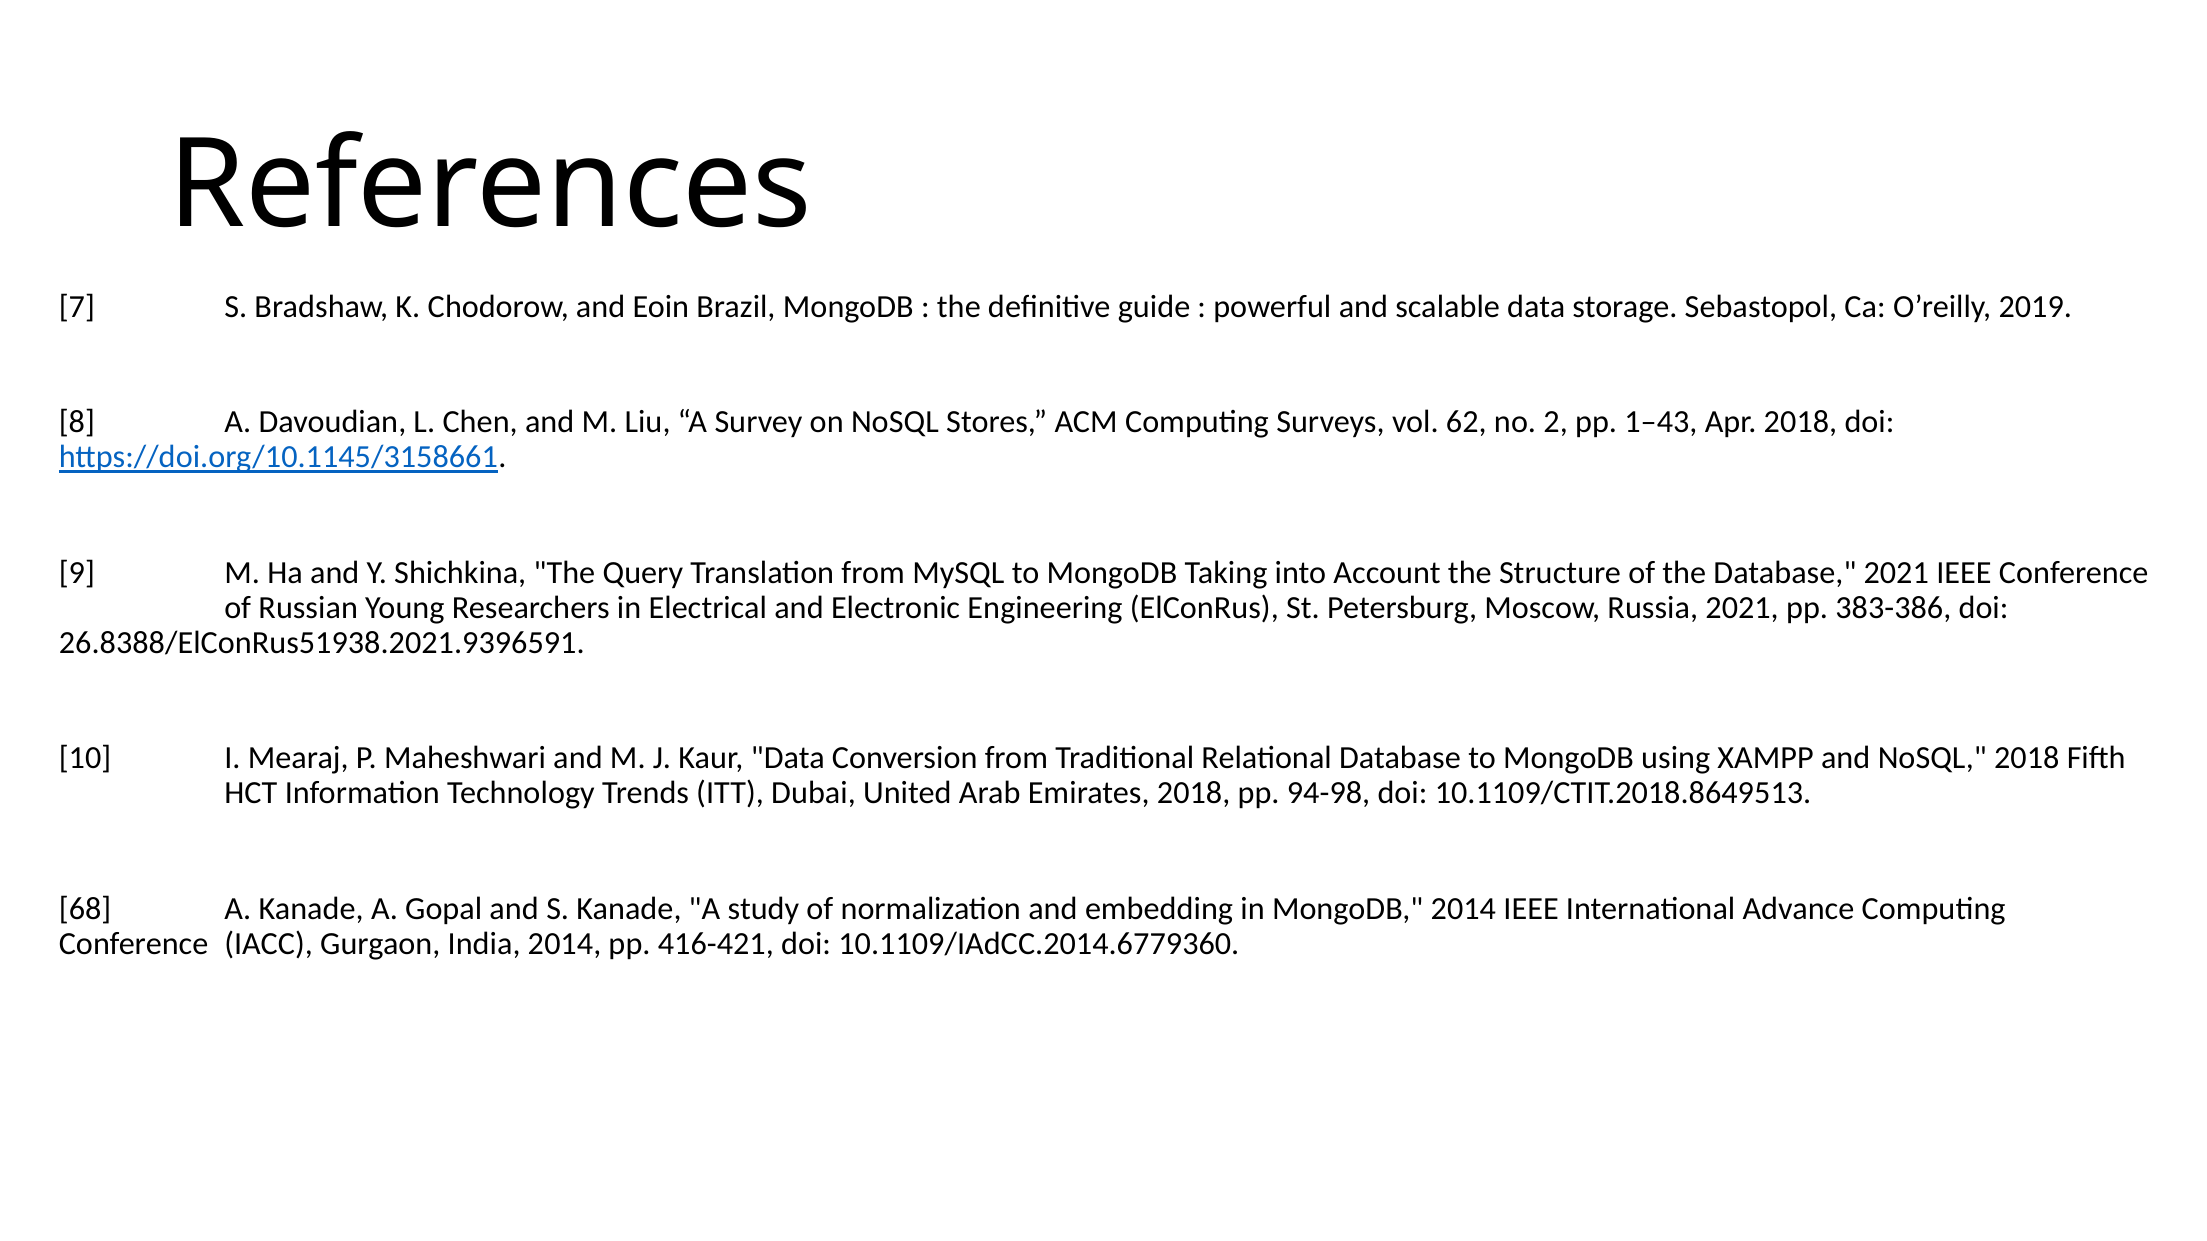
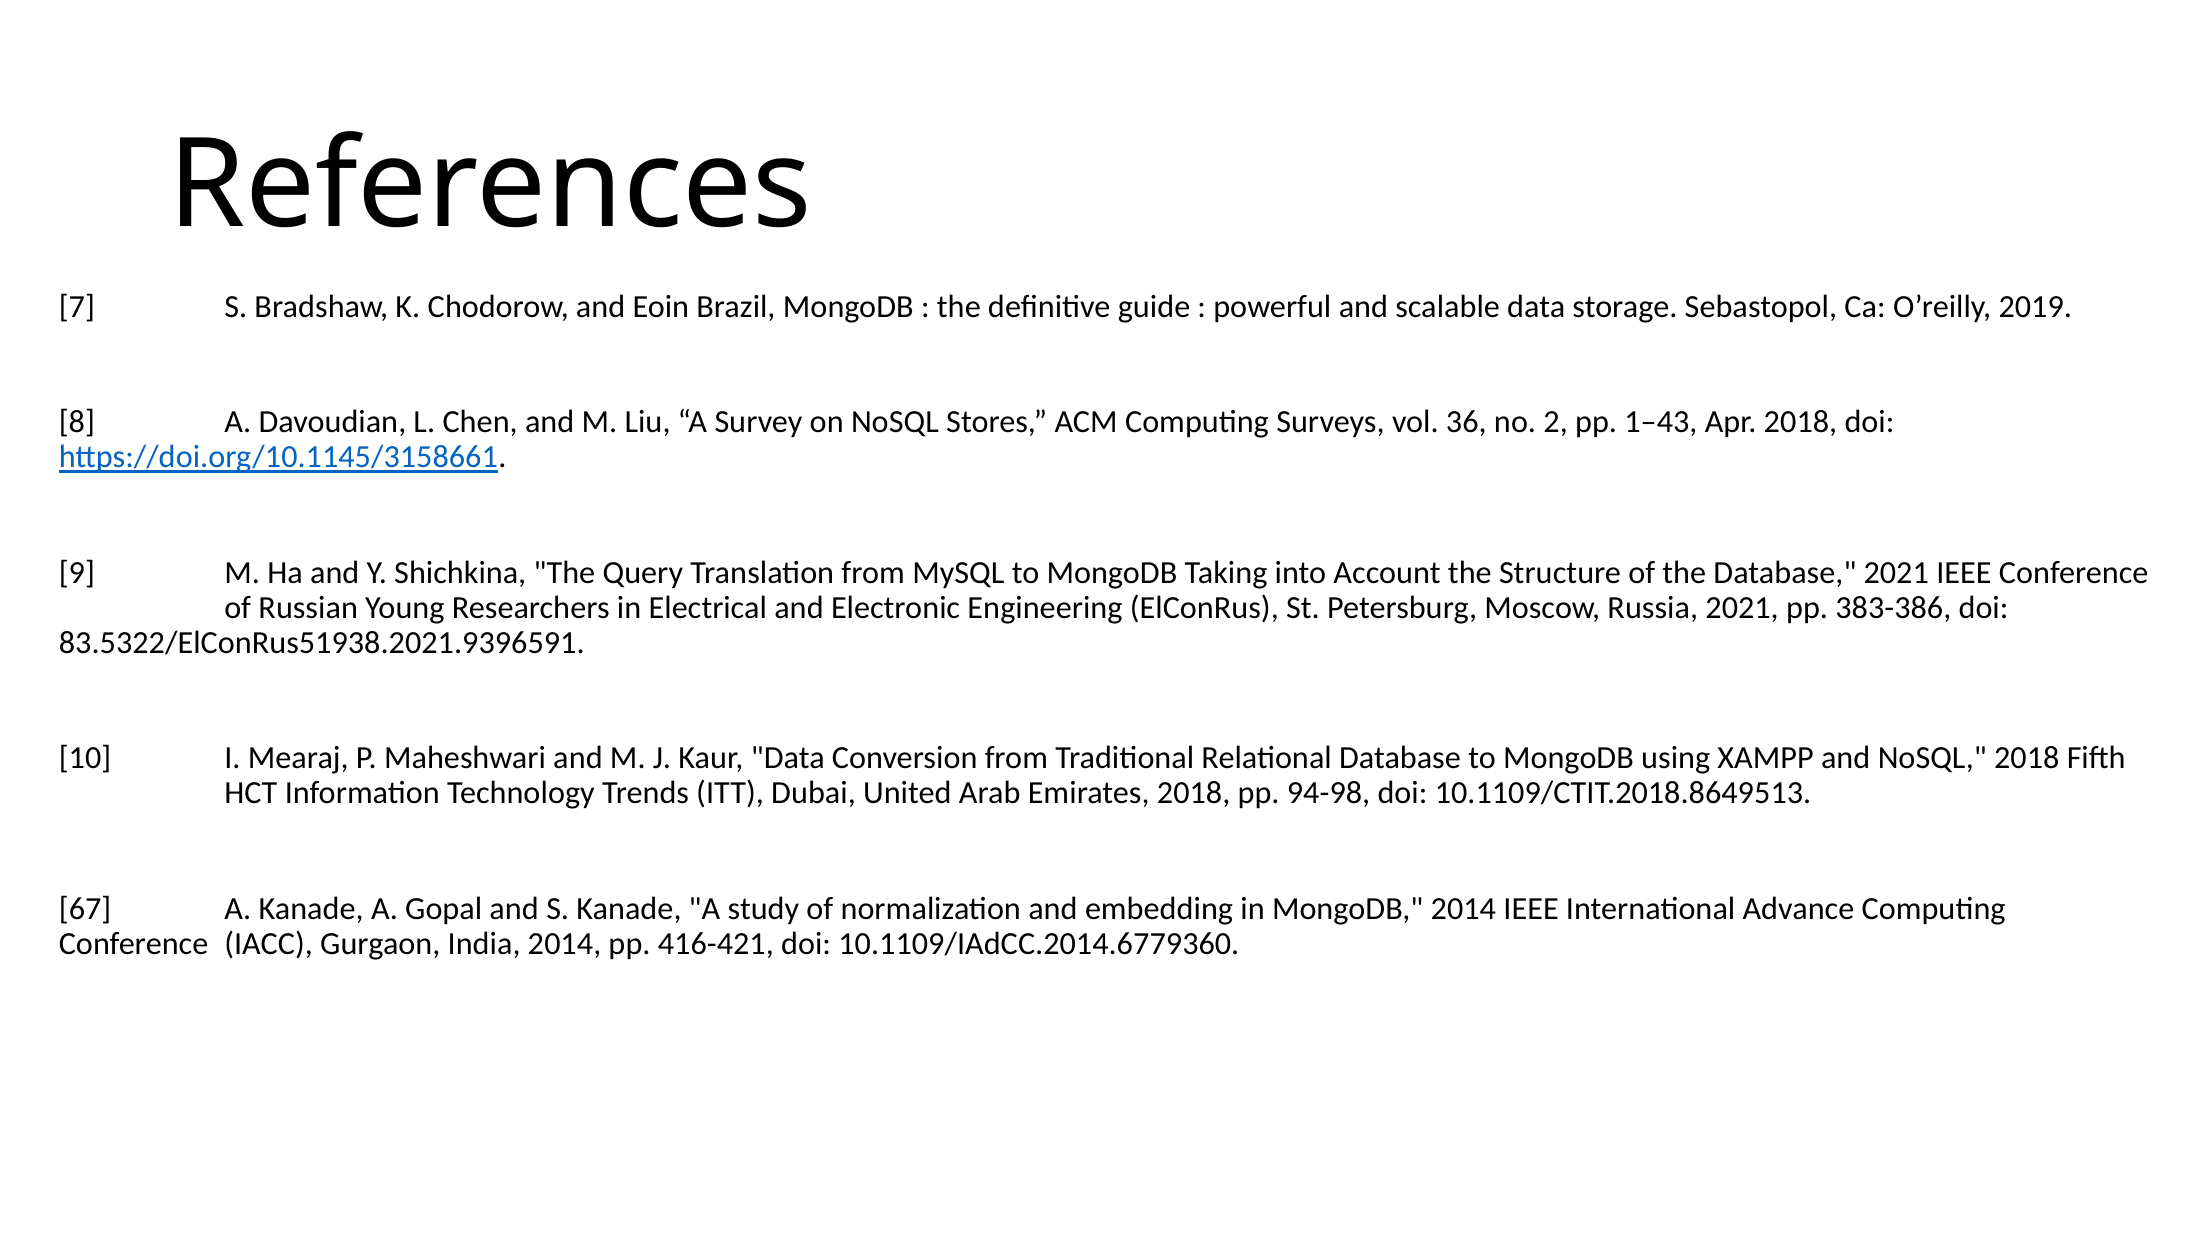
62: 62 -> 36
26.8388/ElConRus51938.2021.9396591: 26.8388/ElConRus51938.2021.9396591 -> 83.5322/ElConRus51938.2021.9396591
68: 68 -> 67
